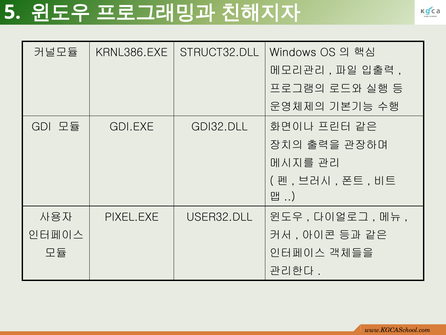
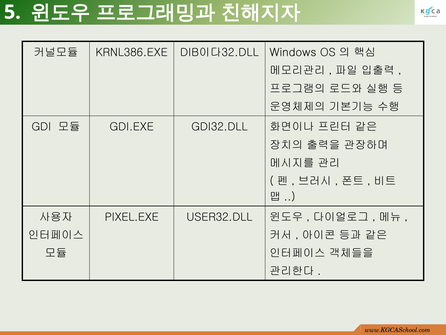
STRUCT32.DLL: STRUCT32.DLL -> DIB이다32.DLL
